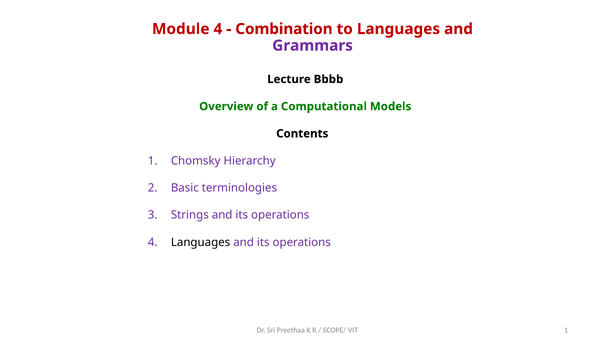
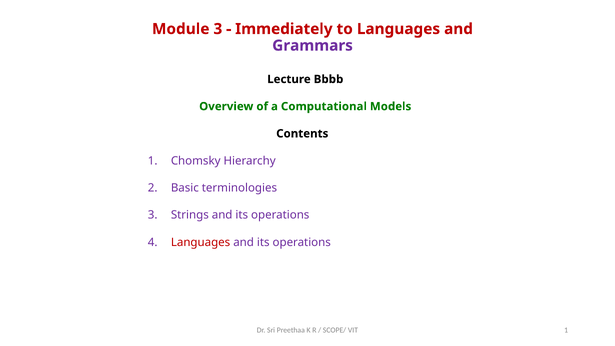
Module 4: 4 -> 3
Combination: Combination -> Immediately
Languages at (201, 242) colour: black -> red
